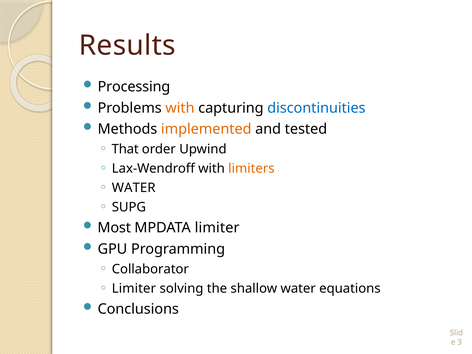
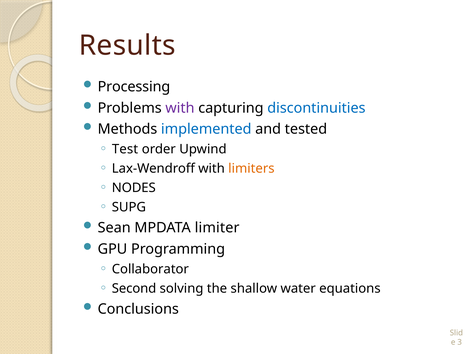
with at (180, 108) colour: orange -> purple
implemented colour: orange -> blue
That: That -> Test
WATER at (134, 188): WATER -> NODES
Most: Most -> Sean
Limiter at (134, 288): Limiter -> Second
